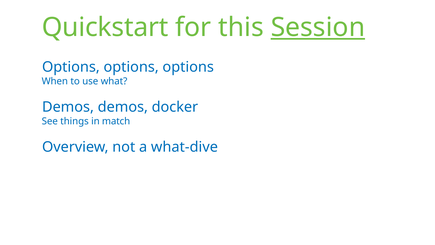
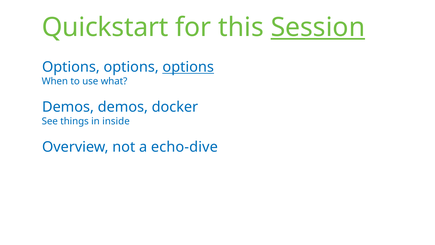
options at (188, 67) underline: none -> present
match: match -> inside
what-dive: what-dive -> echo-dive
